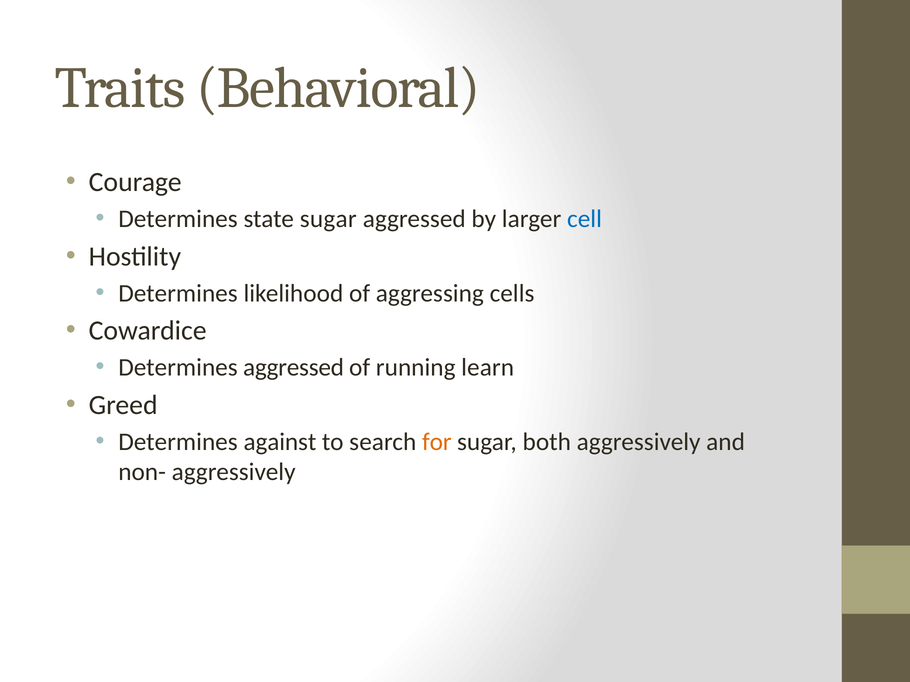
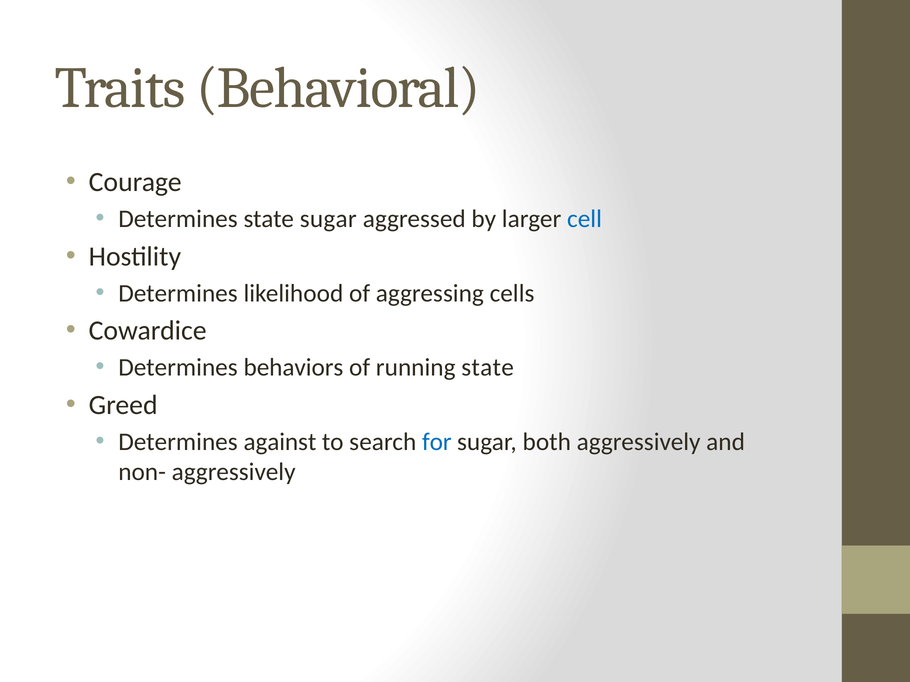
Determines aggressed: aggressed -> behaviors
running learn: learn -> state
for colour: orange -> blue
